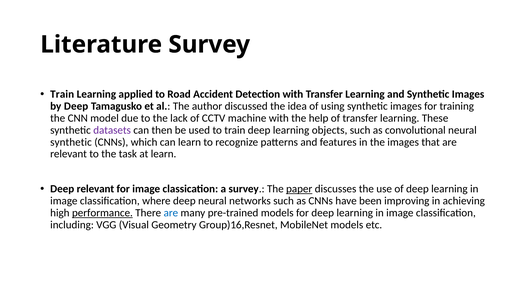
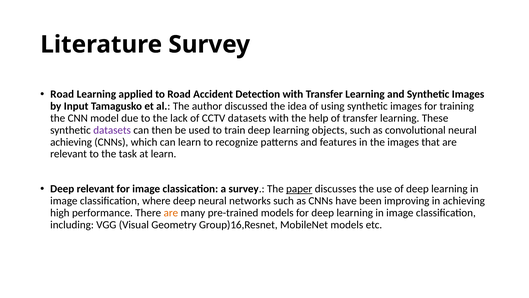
Train at (62, 94): Train -> Road
by Deep: Deep -> Input
CCTV machine: machine -> datasets
synthetic at (71, 142): synthetic -> achieving
performance underline: present -> none
are at (171, 212) colour: blue -> orange
